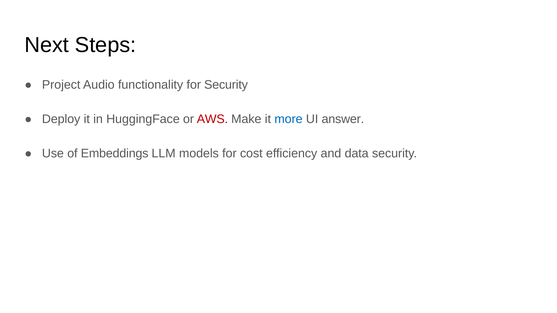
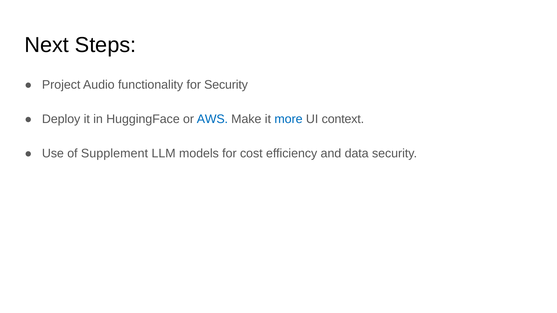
AWS colour: red -> blue
answer: answer -> context
Embeddings: Embeddings -> Supplement
